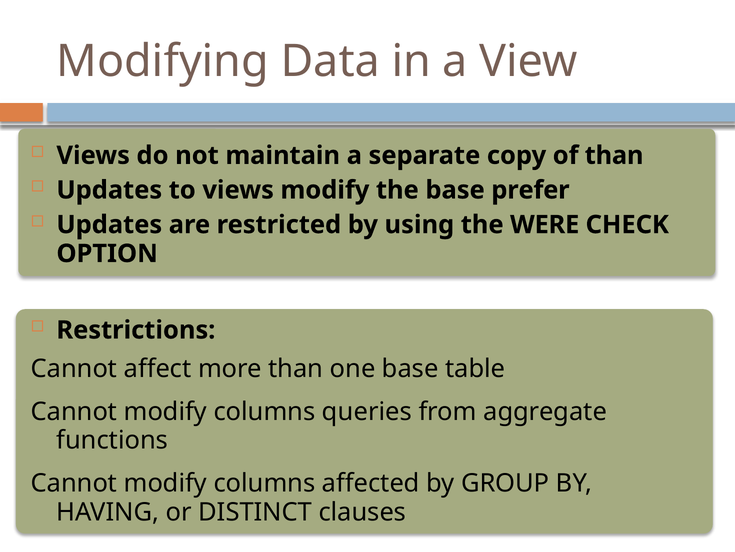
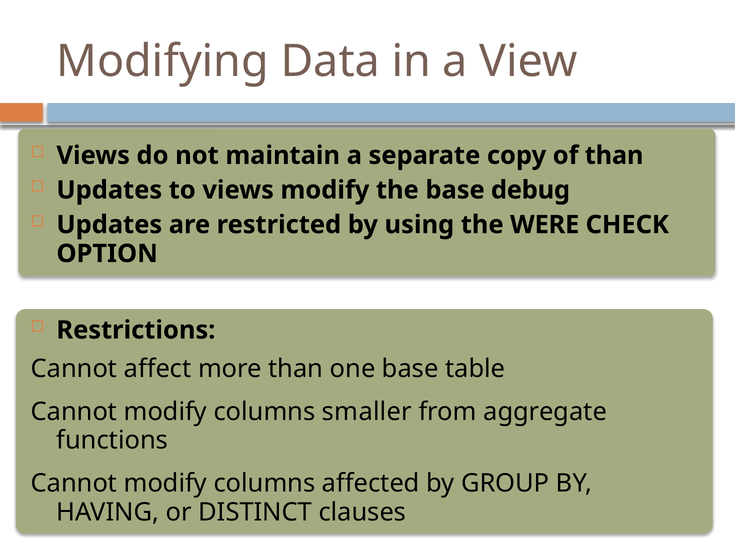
prefer: prefer -> debug
queries: queries -> smaller
